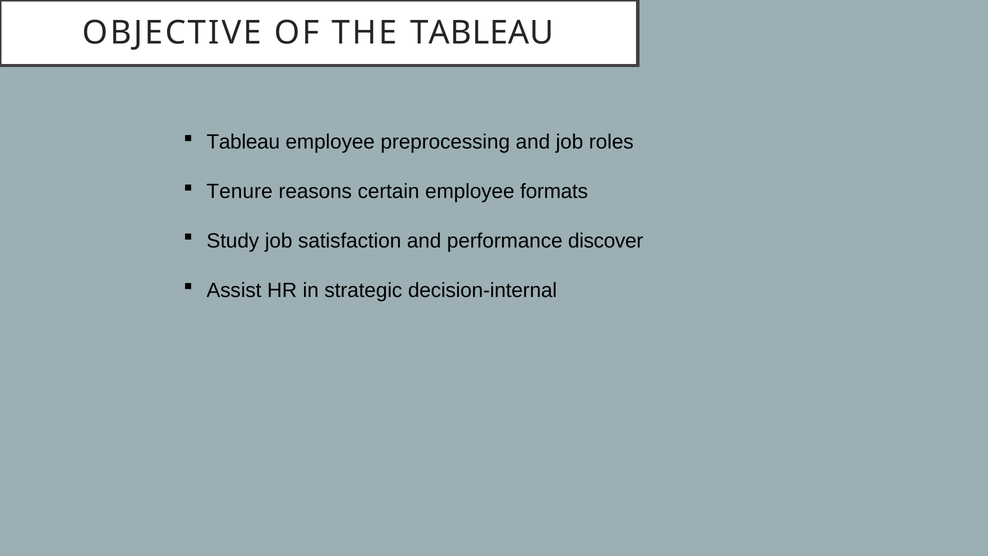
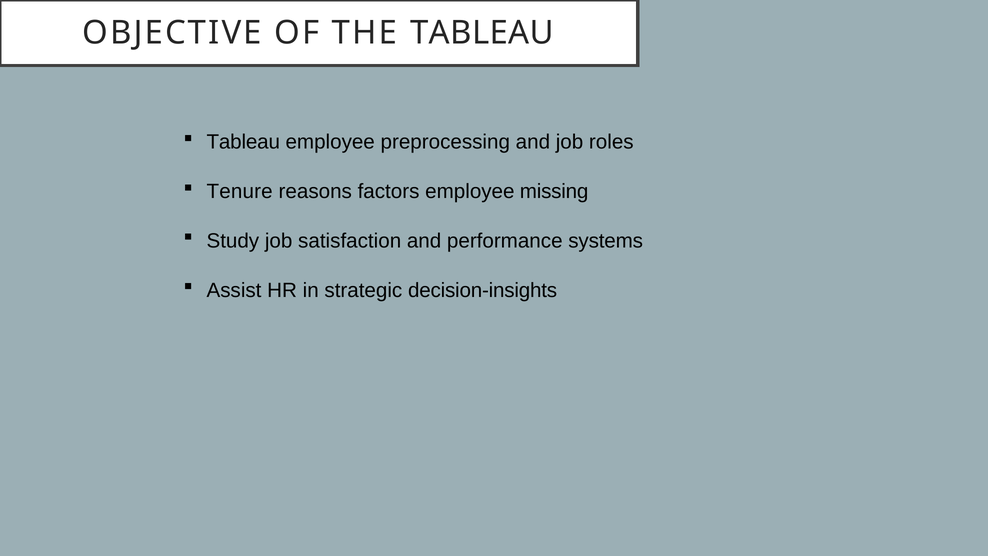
certain: certain -> factors
formats: formats -> missing
discover: discover -> systems
decision-internal: decision-internal -> decision-insights
